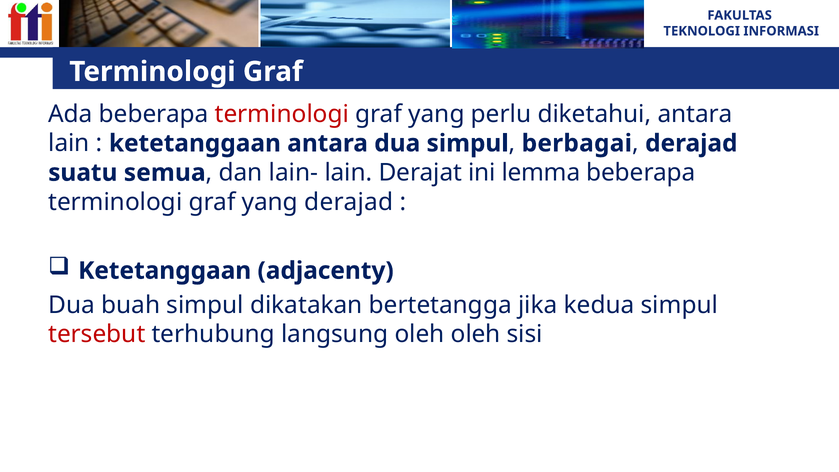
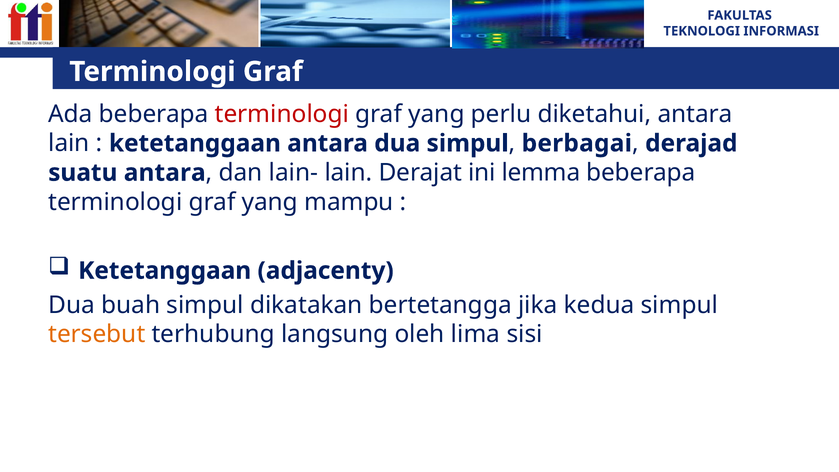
suatu semua: semua -> antara
yang derajad: derajad -> mampu
tersebut colour: red -> orange
oleh oleh: oleh -> lima
